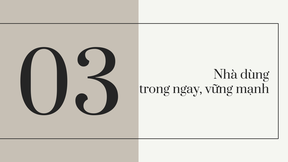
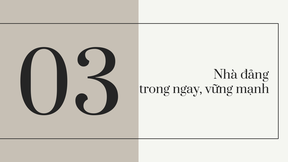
dùng: dùng -> đảng
